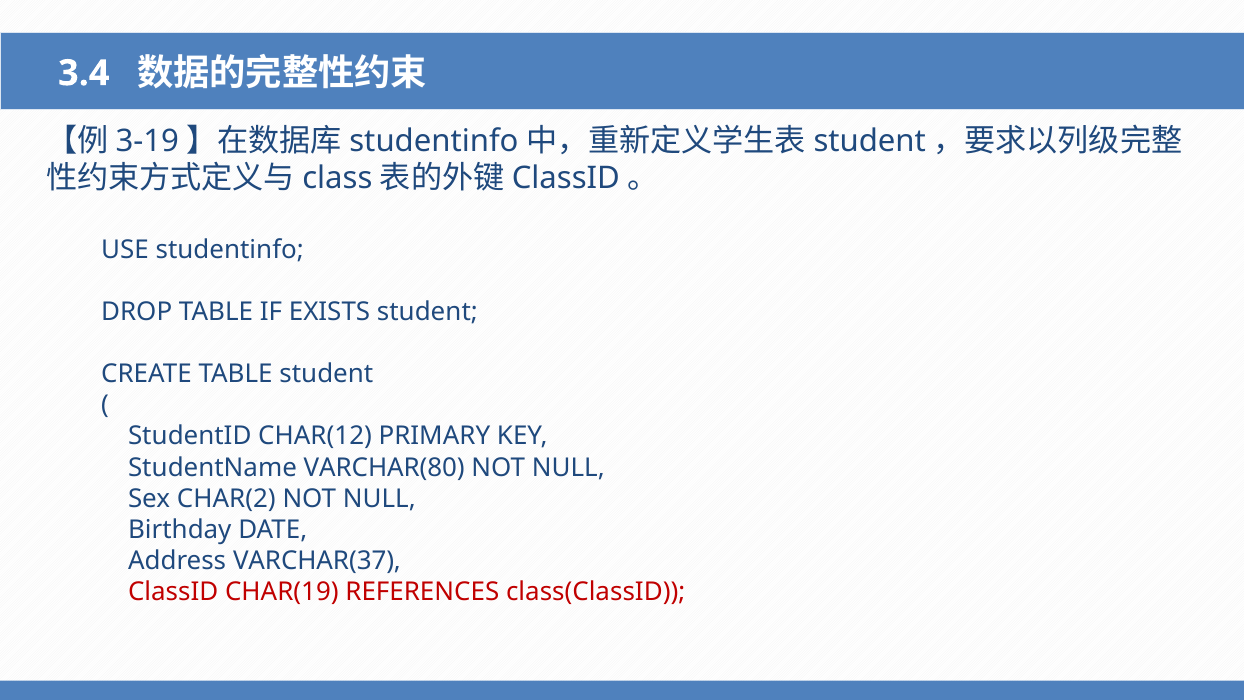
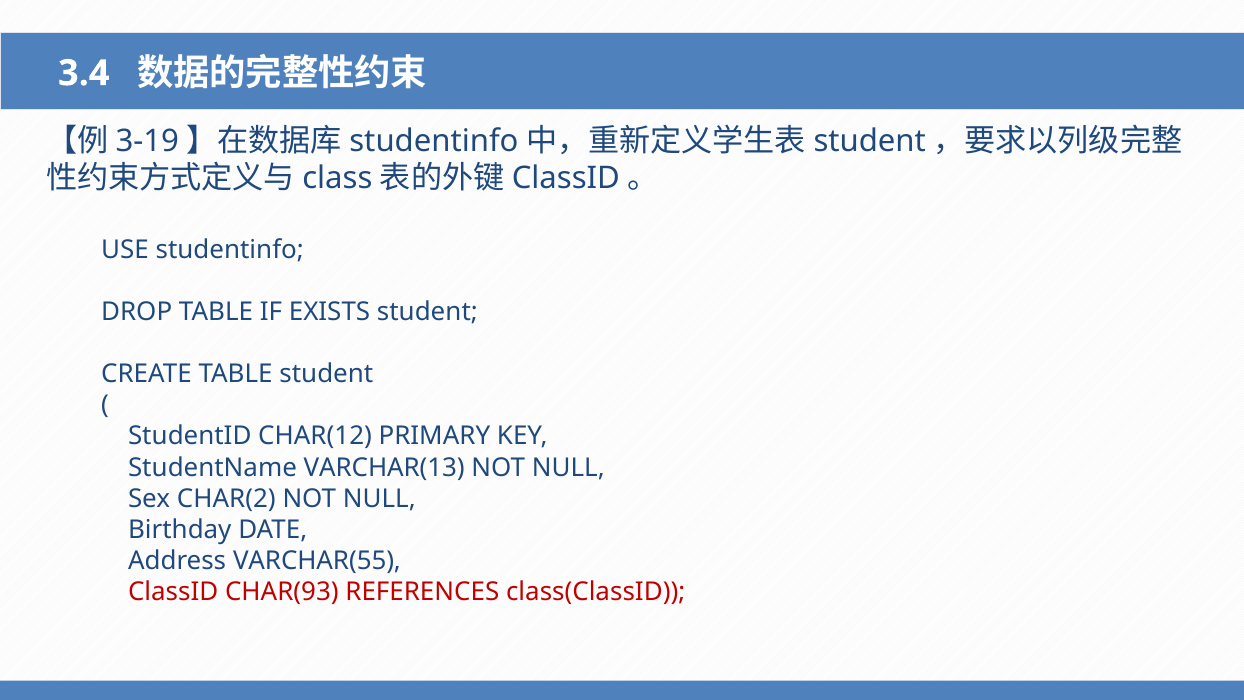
VARCHAR(80: VARCHAR(80 -> VARCHAR(13
VARCHAR(37: VARCHAR(37 -> VARCHAR(55
CHAR(19: CHAR(19 -> CHAR(93
